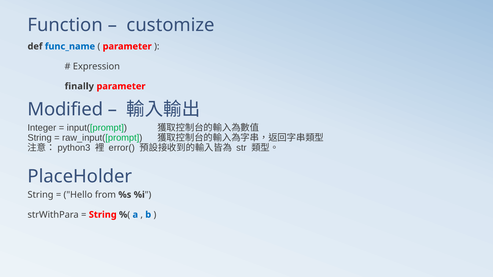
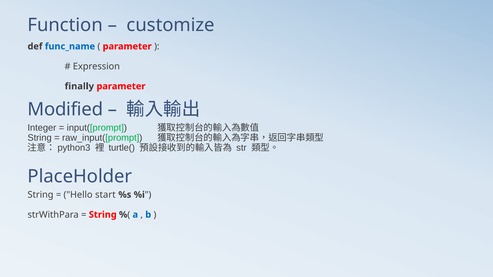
error(: error( -> turtle(
from: from -> start
